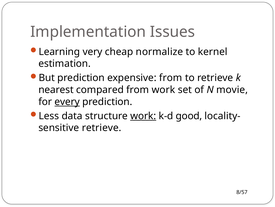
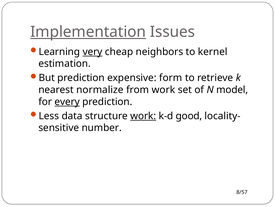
Implementation underline: none -> present
very underline: none -> present
normalize: normalize -> neighbors
expensive from: from -> form
compared: compared -> normalize
movie: movie -> model
retrieve at (102, 127): retrieve -> number
